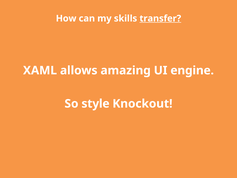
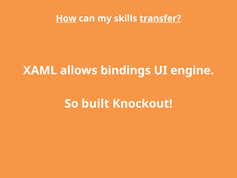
How underline: none -> present
amazing: amazing -> bindings
style: style -> built
